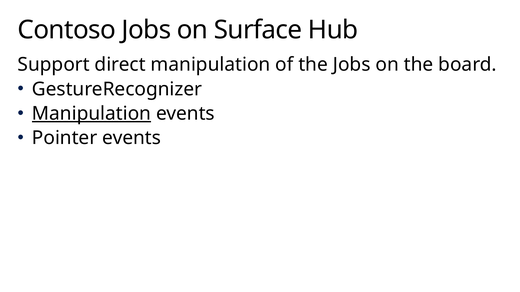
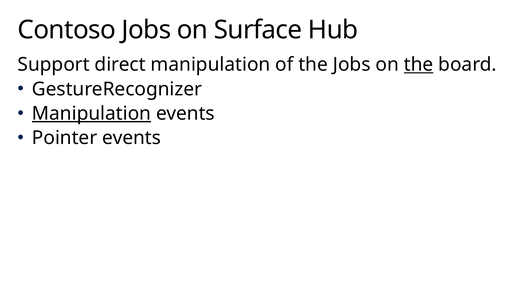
the at (419, 65) underline: none -> present
